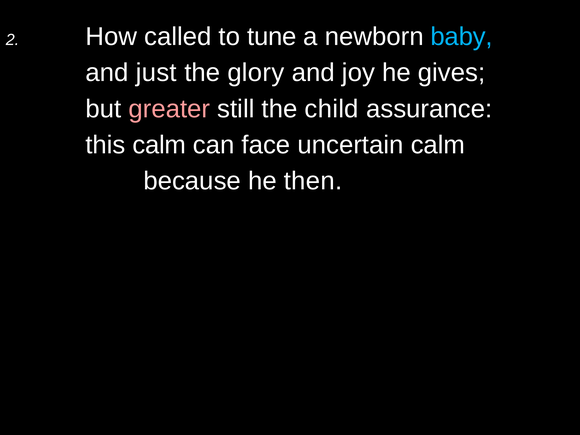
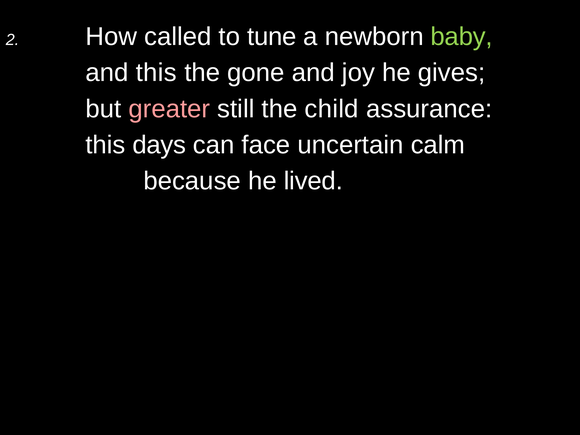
baby colour: light blue -> light green
and just: just -> this
glory: glory -> gone
this calm: calm -> days
then: then -> lived
